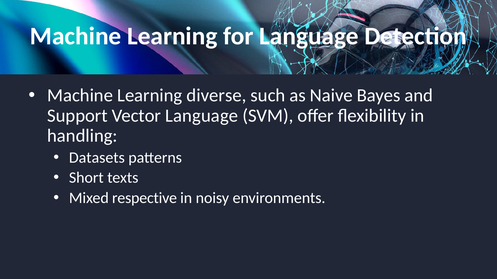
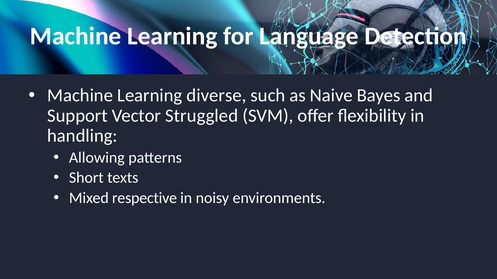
Vector Language: Language -> Struggled
Datasets: Datasets -> Allowing
